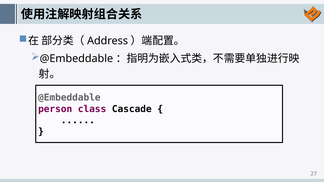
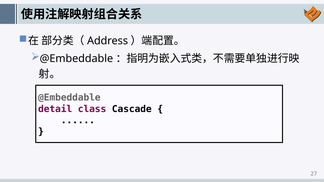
person: person -> detail
